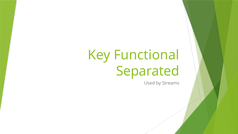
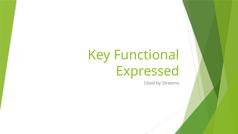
Separated: Separated -> Expressed
